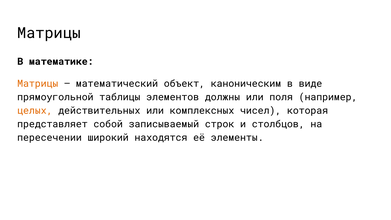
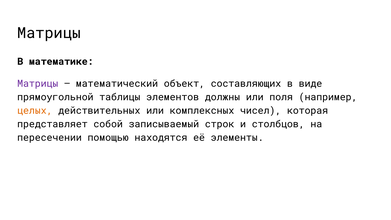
Матрицы at (38, 84) colour: orange -> purple
каноническим: каноническим -> составляющих
широкий: широкий -> помощью
